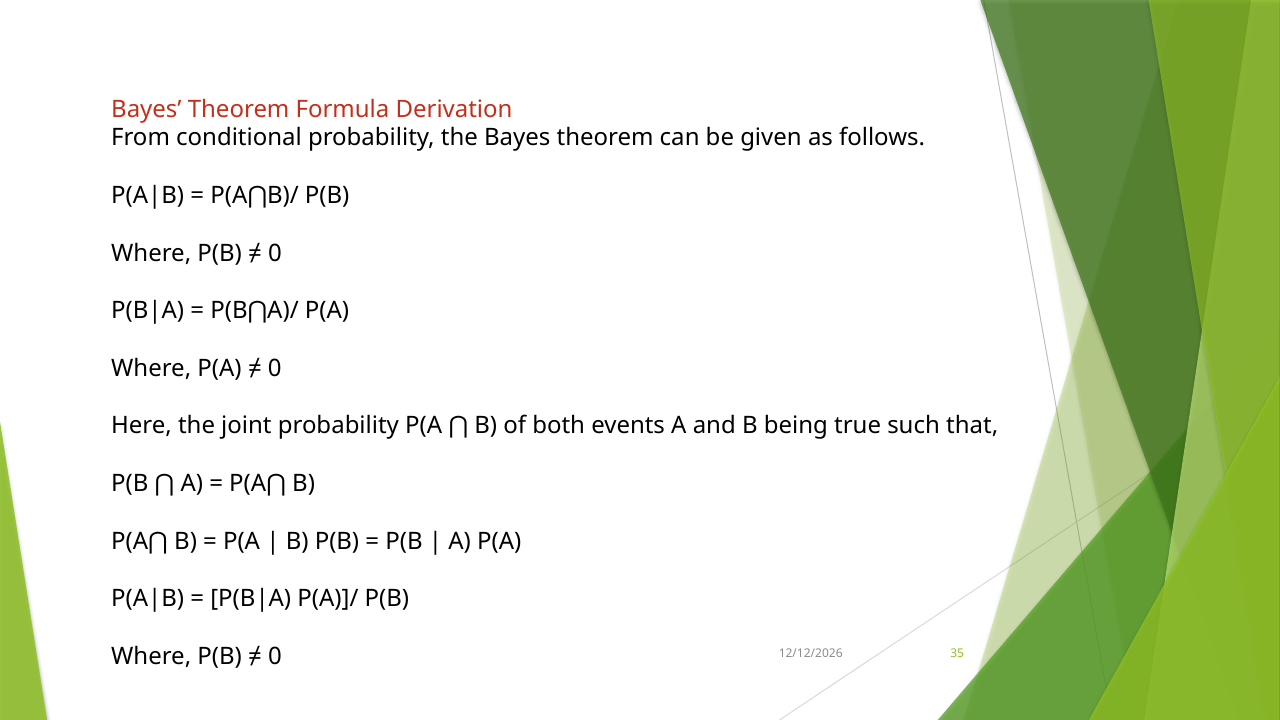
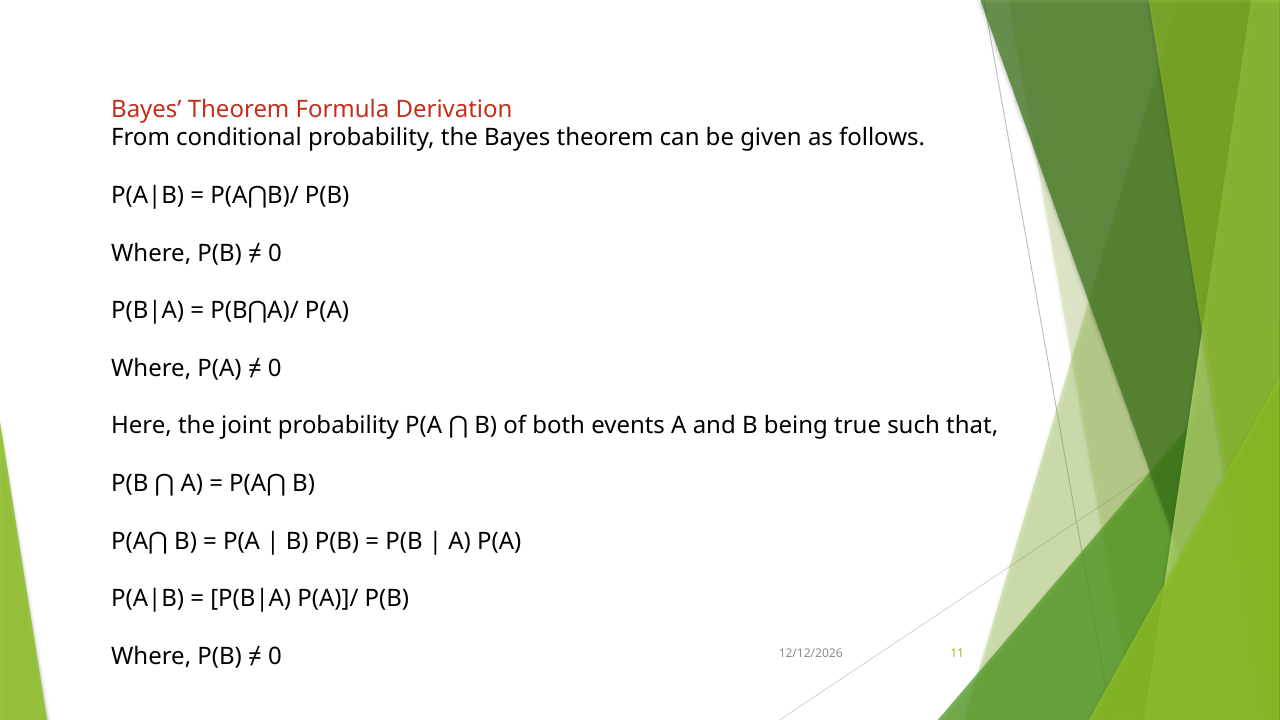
35: 35 -> 11
